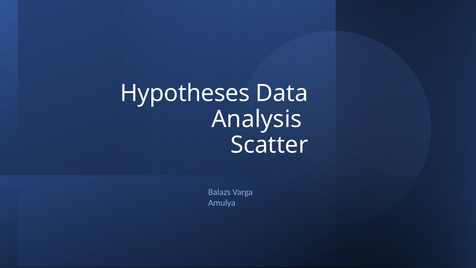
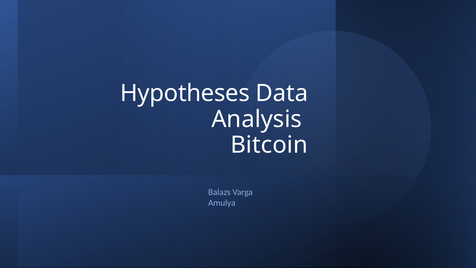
Scatter: Scatter -> Bitcoin
